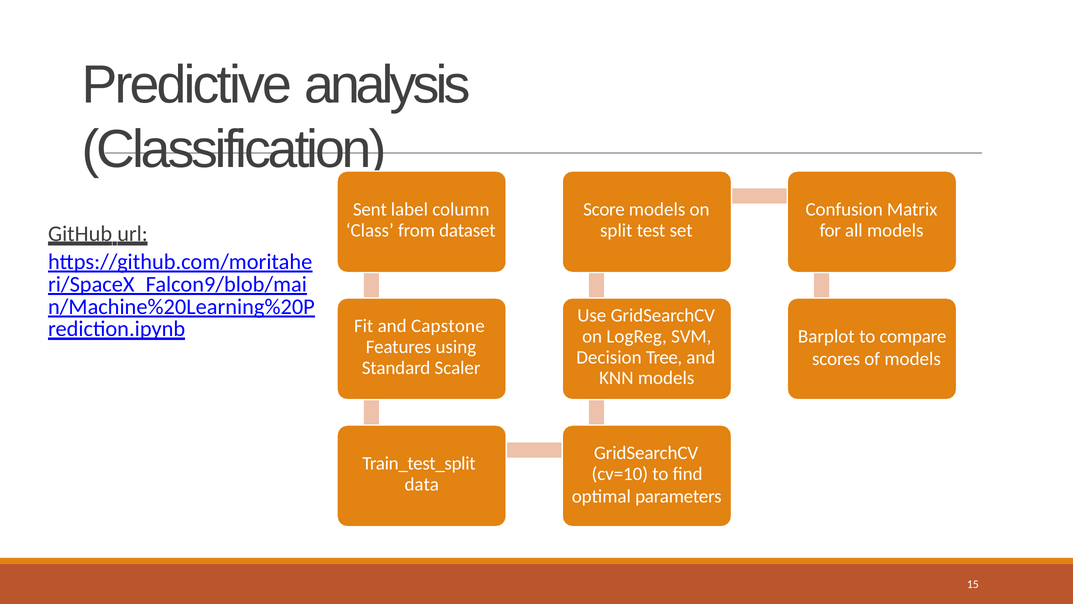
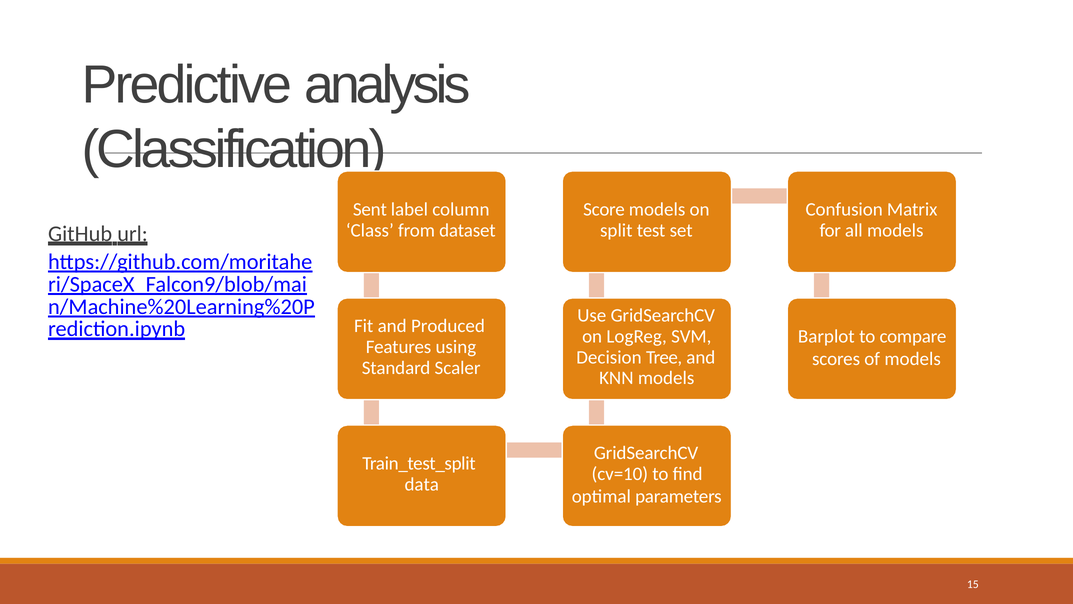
Capstone: Capstone -> Produced
